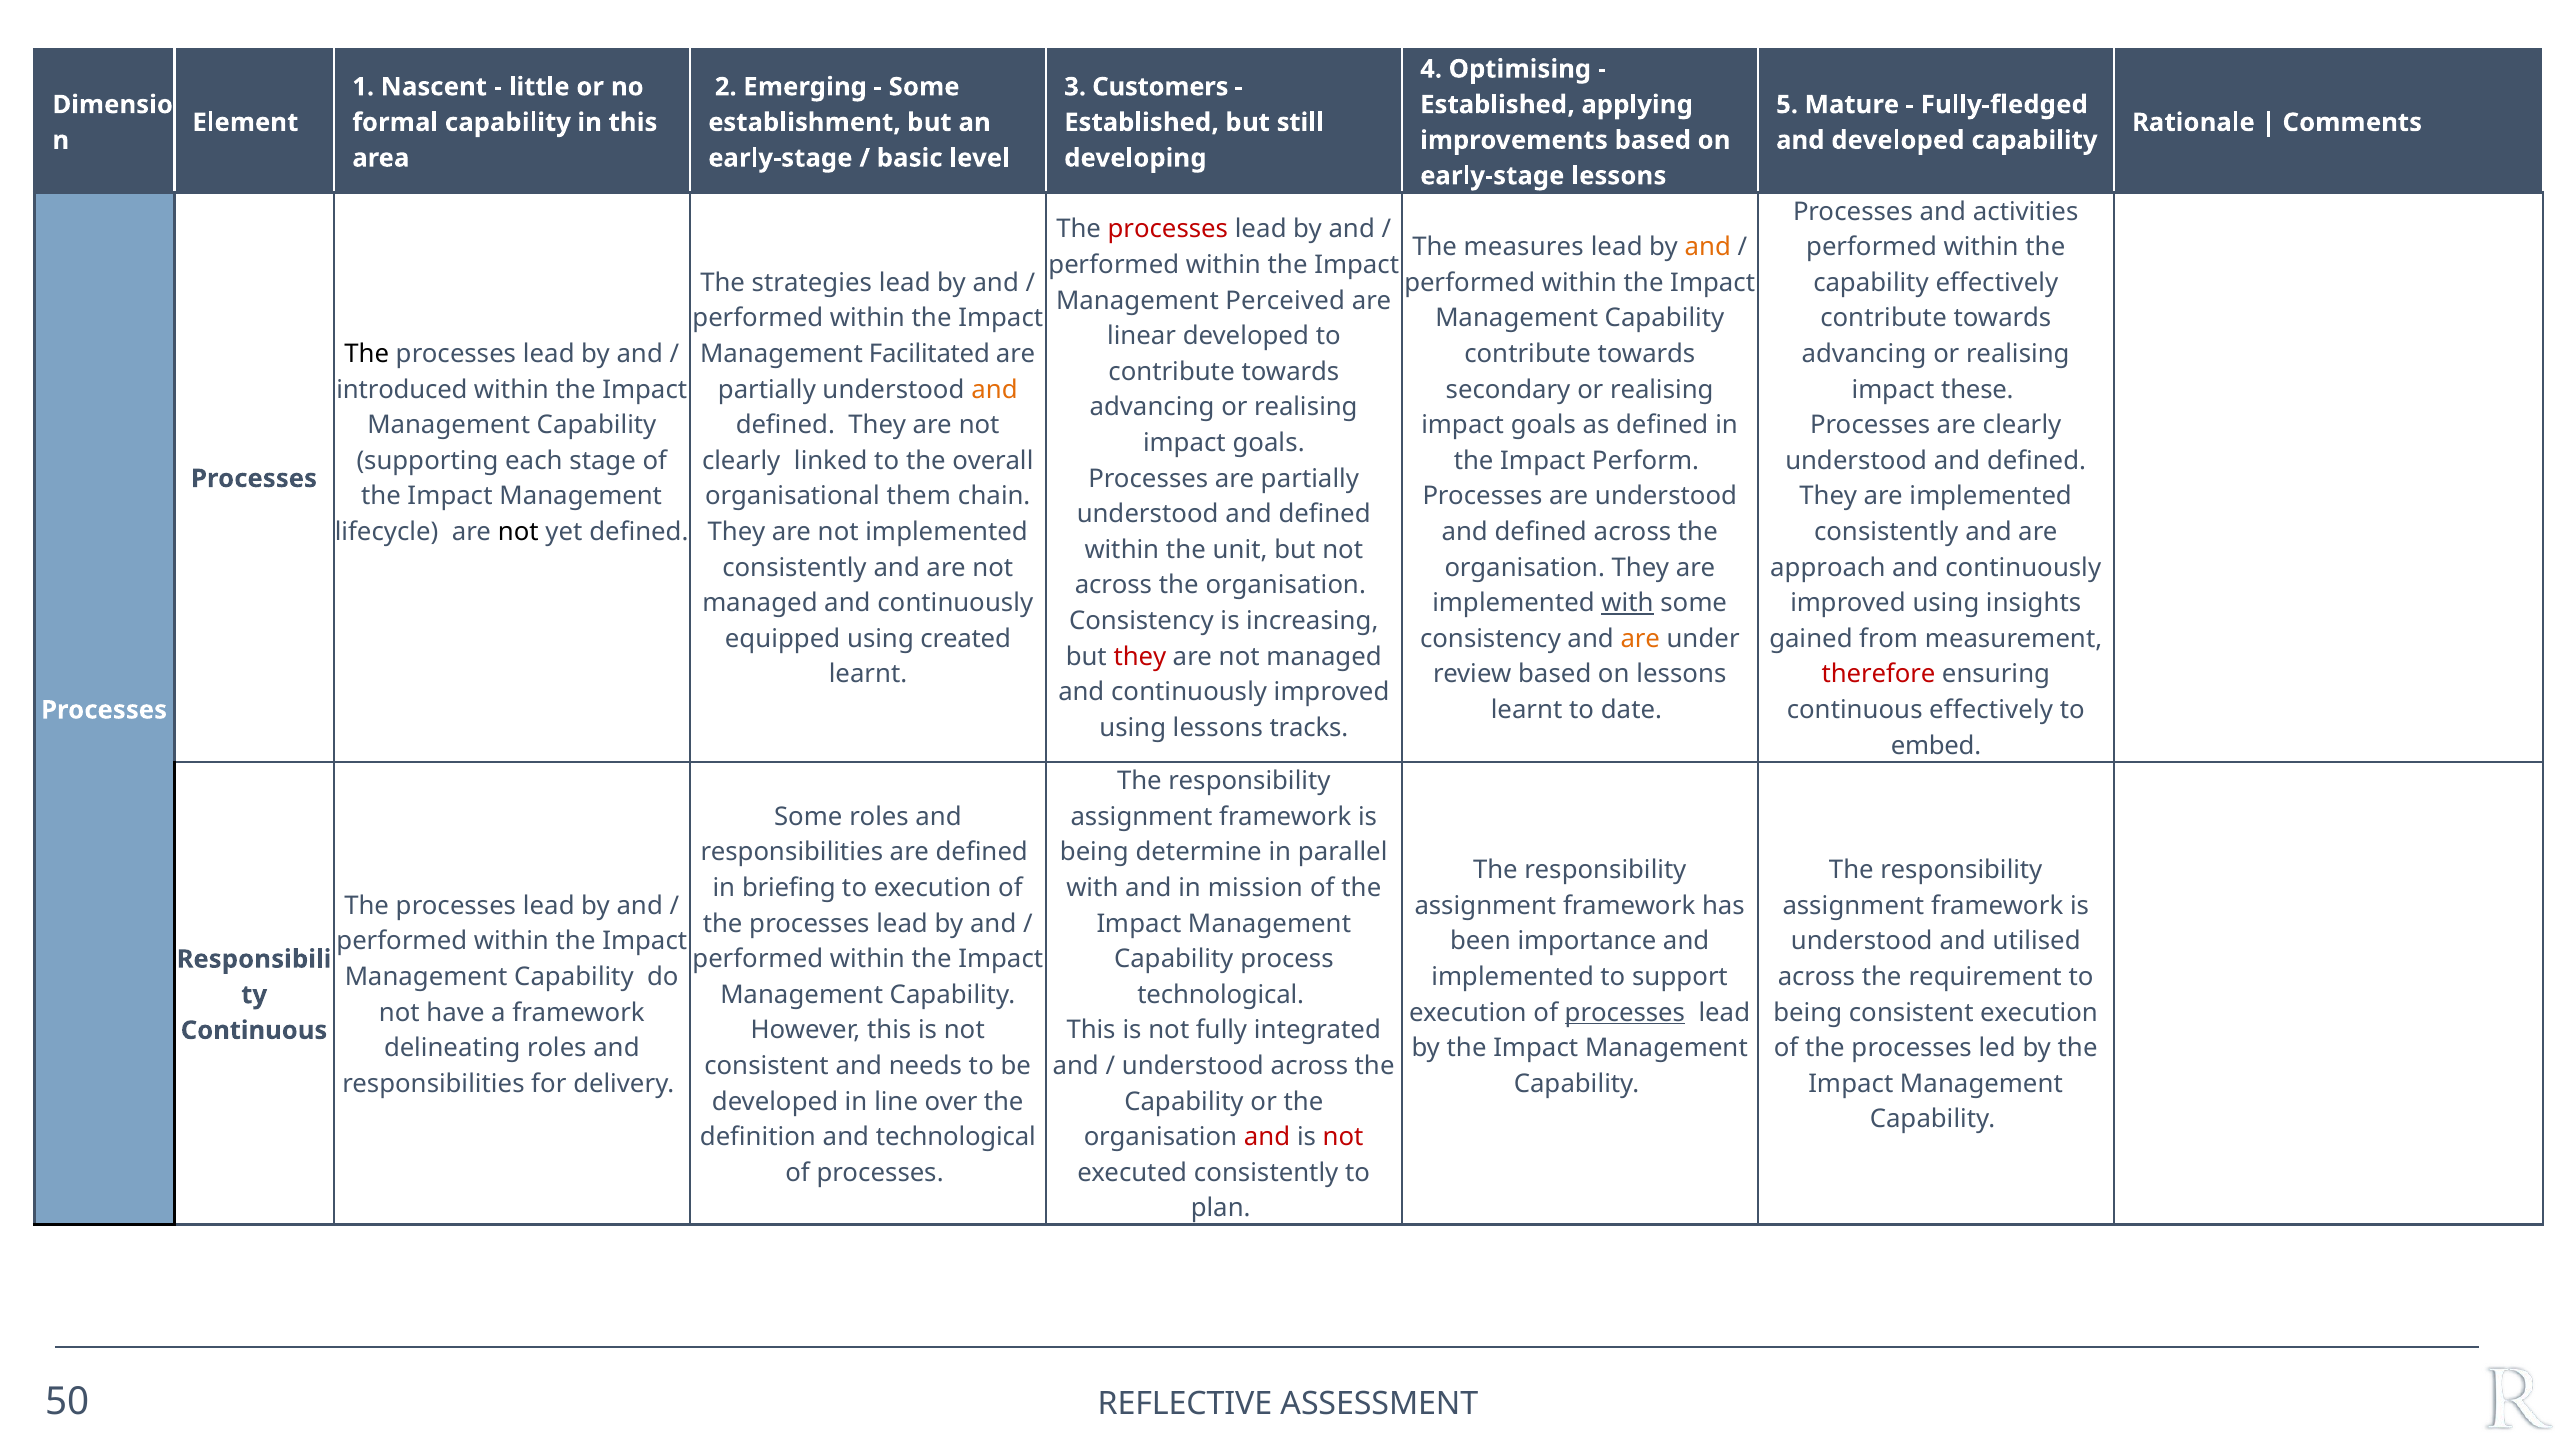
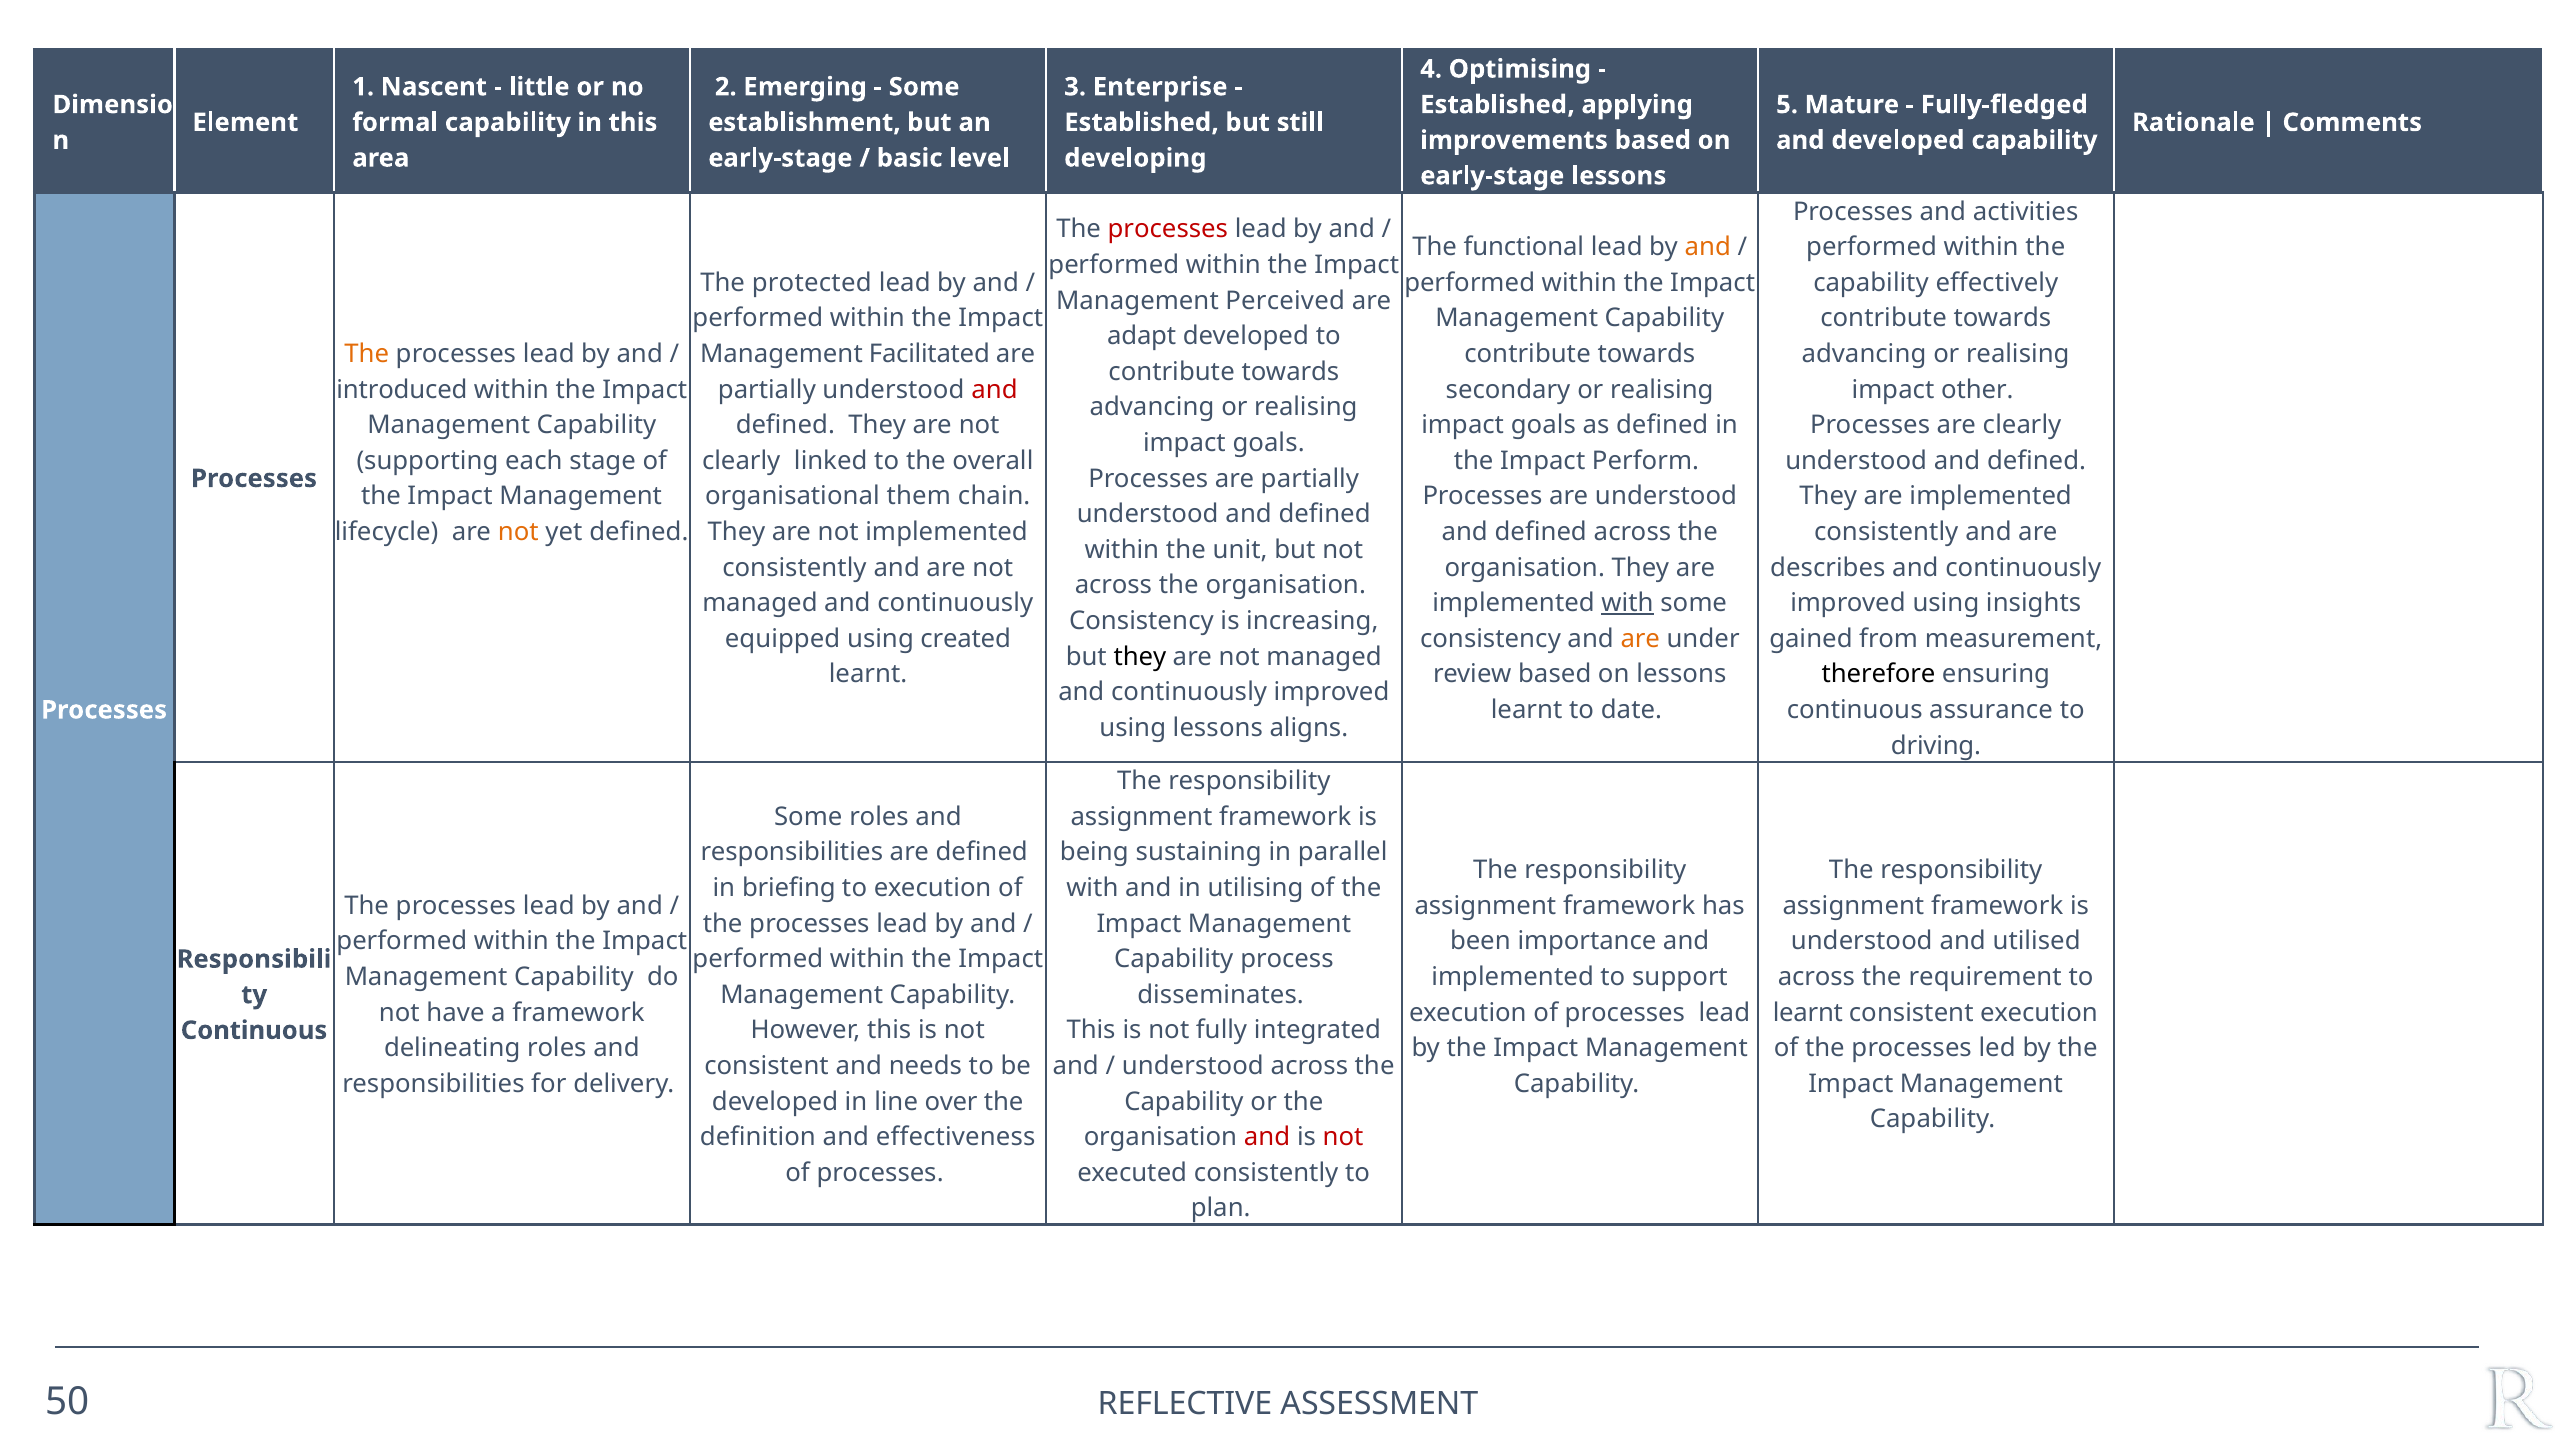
Customers: Customers -> Enterprise
measures: measures -> functional
strategies: strategies -> protected
linear: linear -> adapt
The at (367, 354) colour: black -> orange
and at (995, 390) colour: orange -> red
these: these -> other
not at (518, 532) colour: black -> orange
approach: approach -> describes
they at (1140, 657) colour: red -> black
therefore colour: red -> black
continuous effectively: effectively -> assurance
tracks: tracks -> aligns
embed: embed -> driving
determine: determine -> sustaining
mission: mission -> utilising
technological at (1221, 995): technological -> disseminates
processes at (1625, 1013) underline: present -> none
being at (1808, 1013): being -> learnt
and technological: technological -> effectiveness
